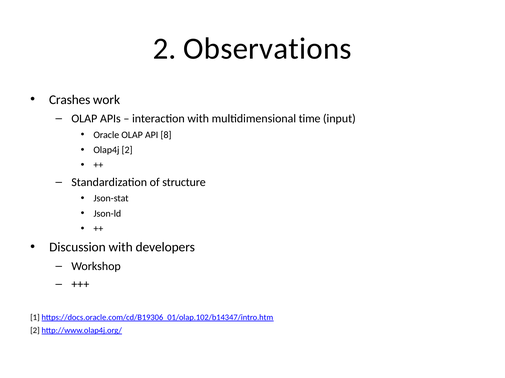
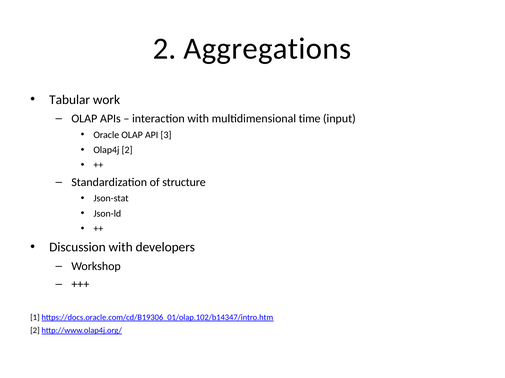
Observations: Observations -> Aggregations
Crashes: Crashes -> Tabular
8: 8 -> 3
